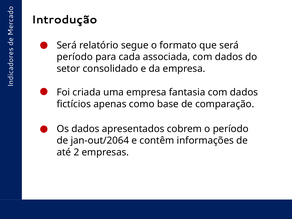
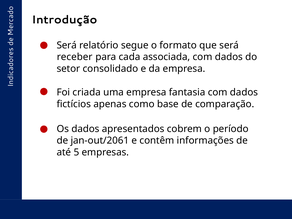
período at (75, 57): período -> receber
jan-out/2064: jan-out/2064 -> jan-out/2061
2: 2 -> 5
